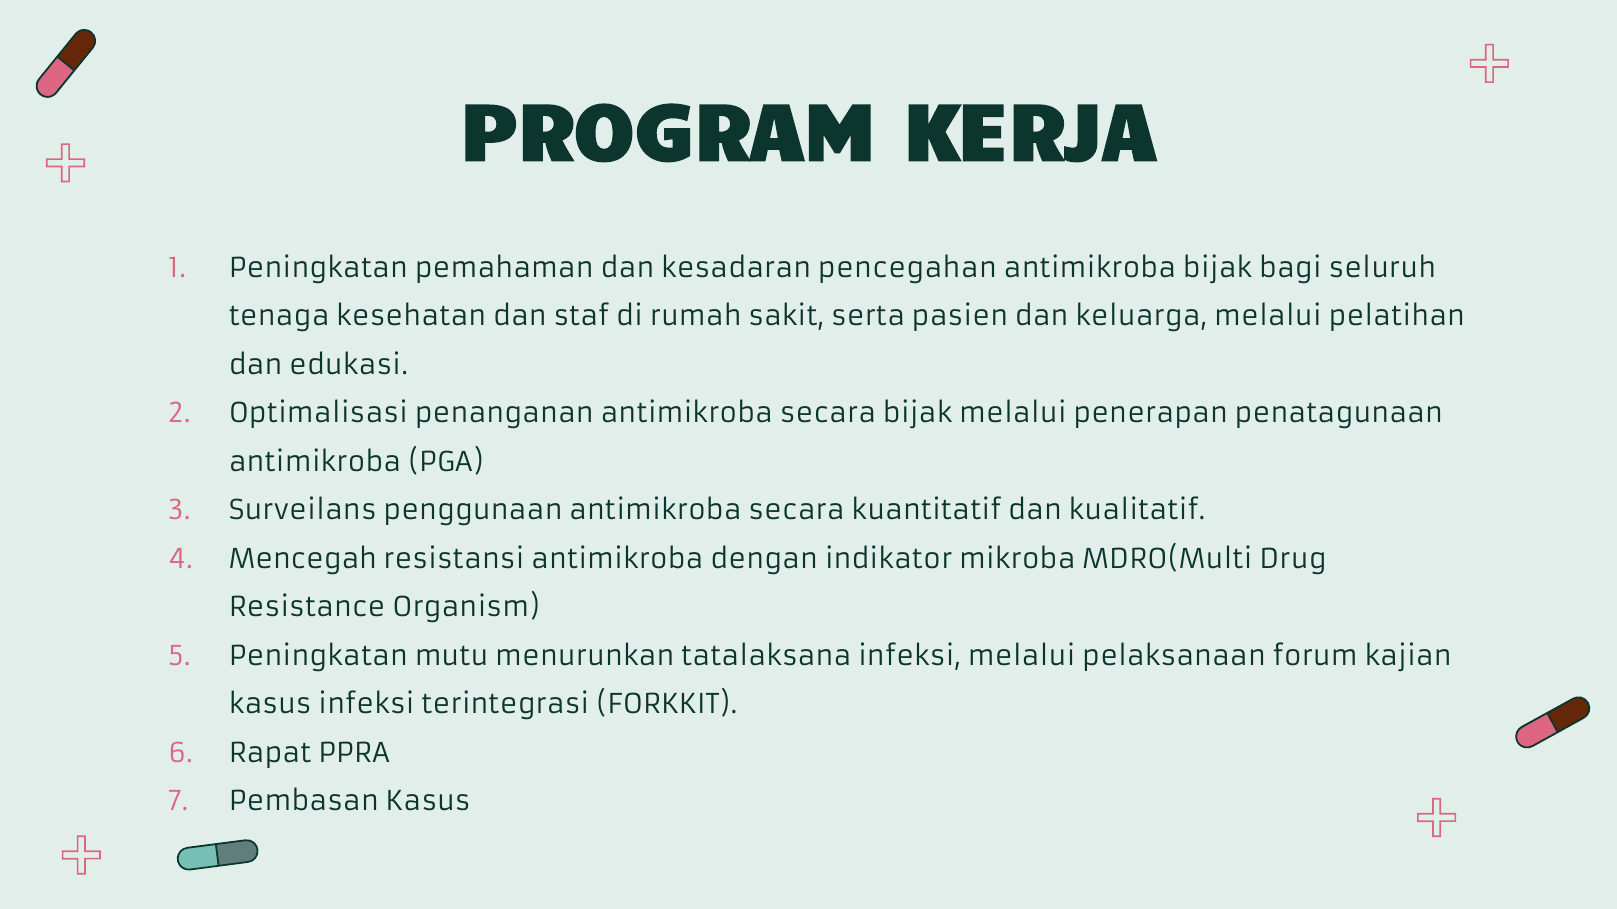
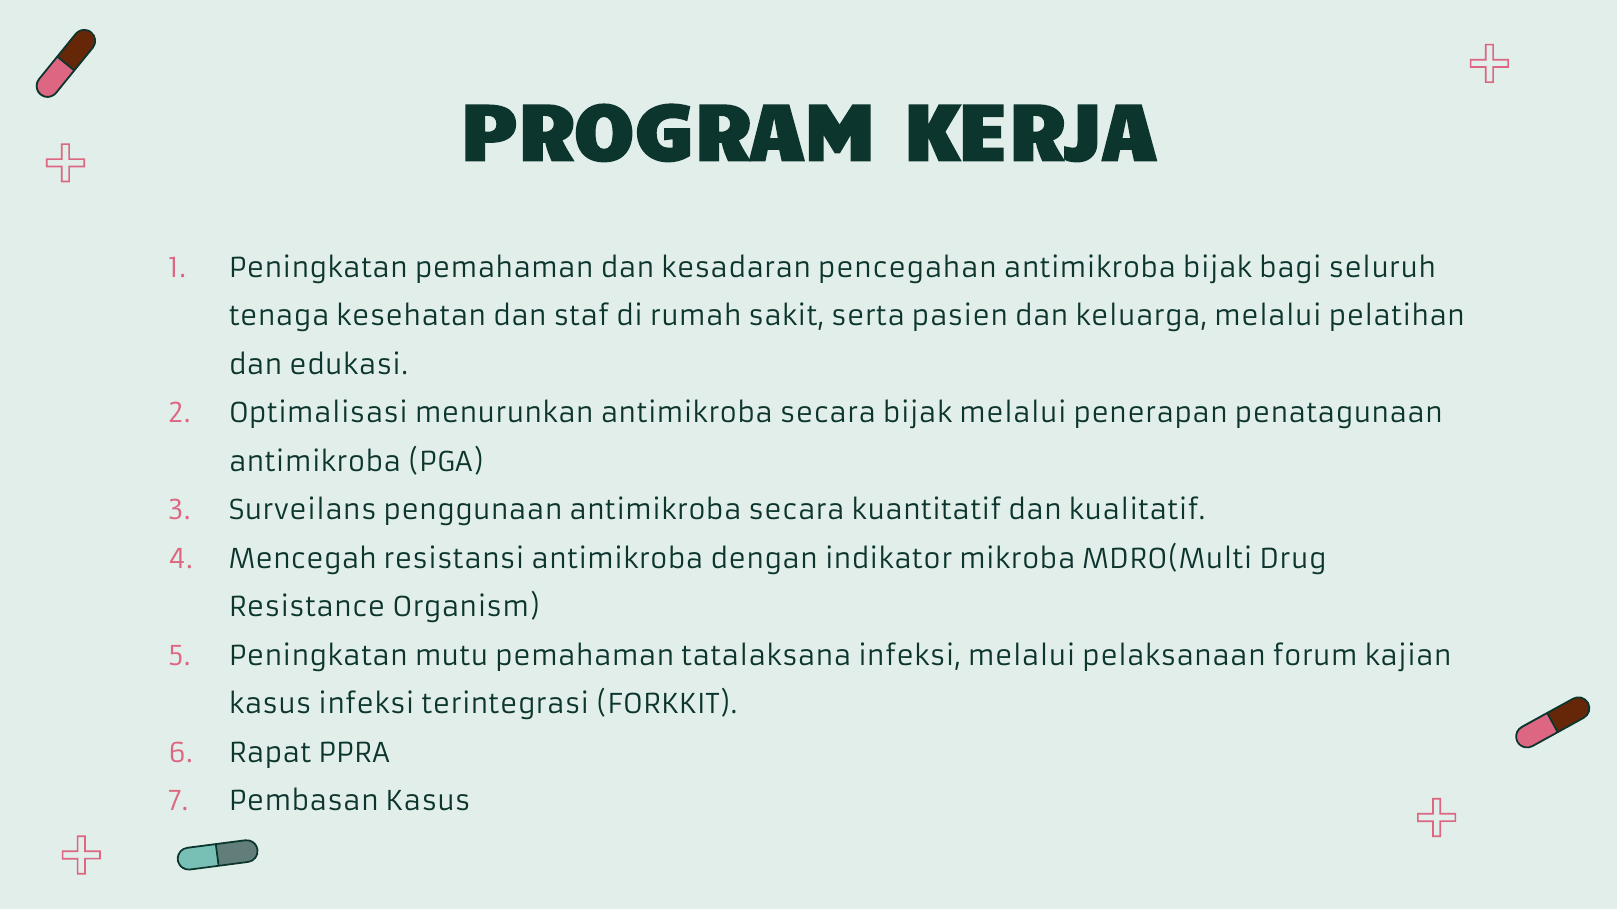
penanganan: penanganan -> menurunkan
mutu menurunkan: menurunkan -> pemahaman
